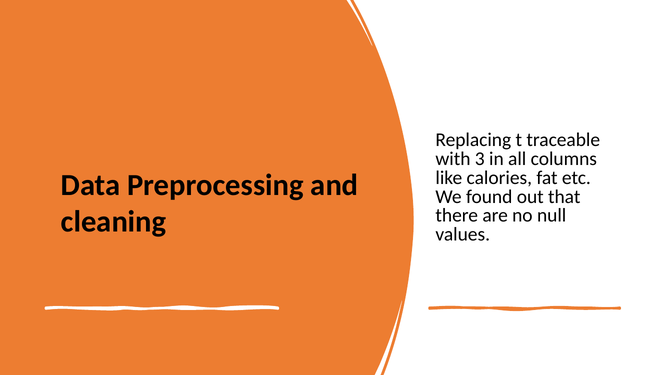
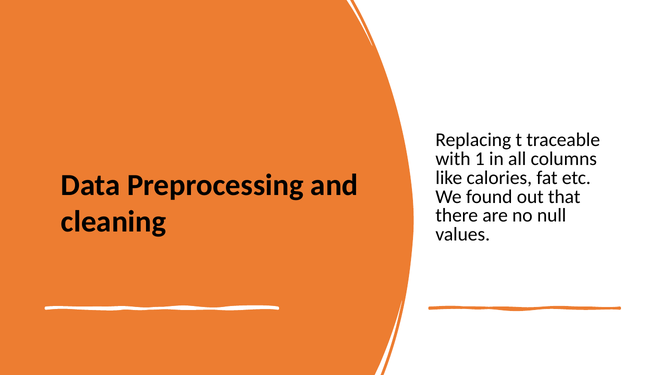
3: 3 -> 1
